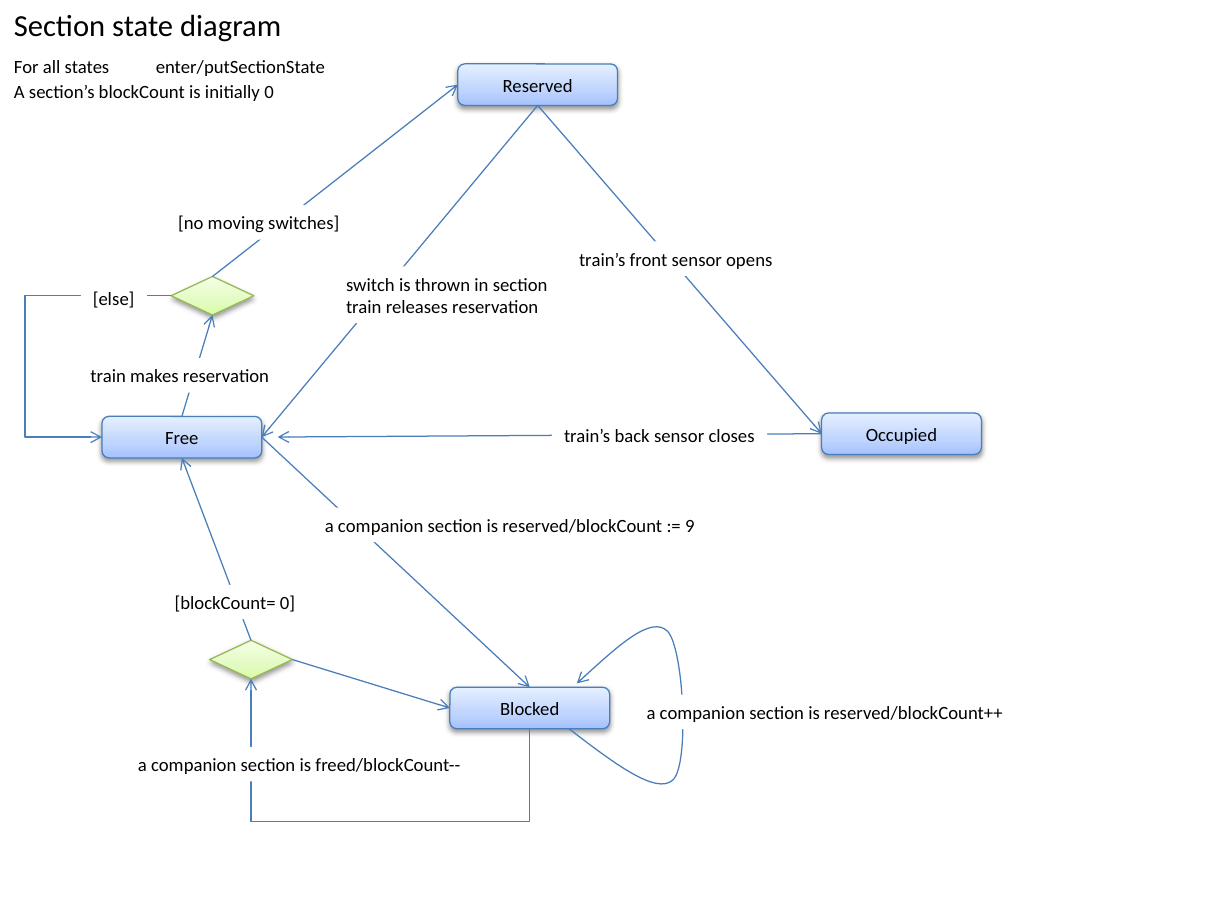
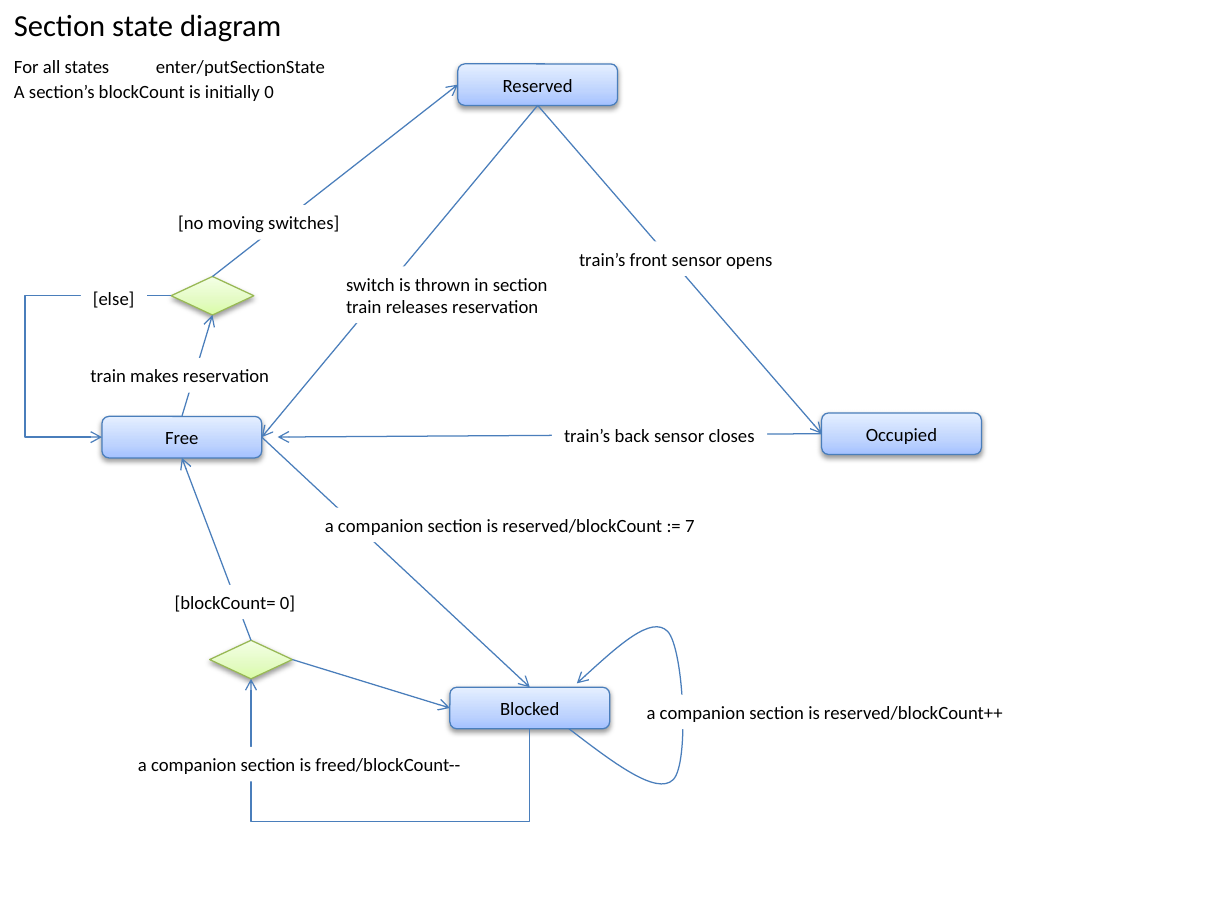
9: 9 -> 7
